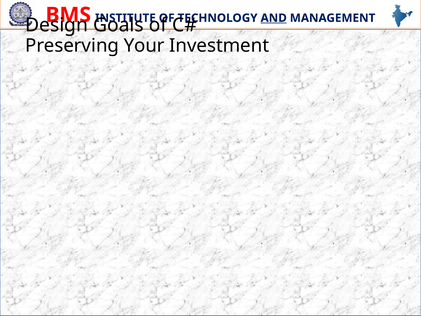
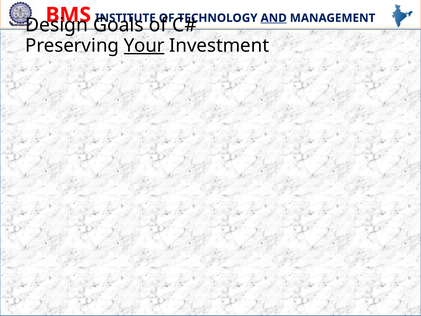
Your underline: none -> present
